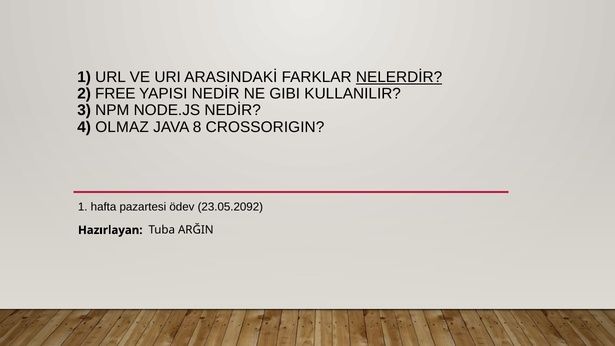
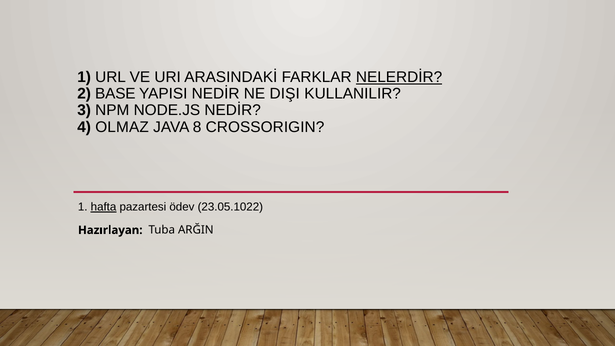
FREE: FREE -> BASE
GIBI: GIBI -> DIŞI
hafta underline: none -> present
23.05.2092: 23.05.2092 -> 23.05.1022
